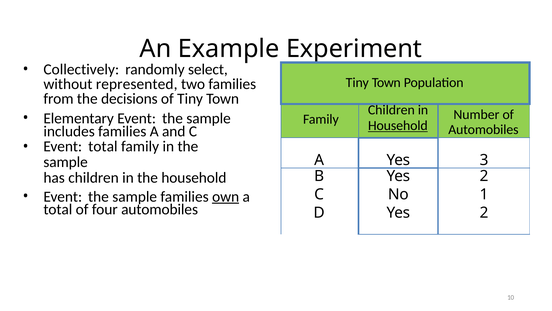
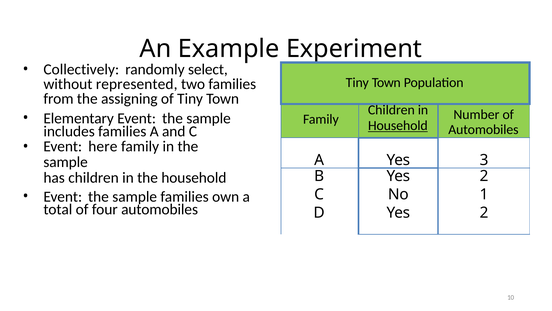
decisions: decisions -> assigning
Event total: total -> here
own underline: present -> none
